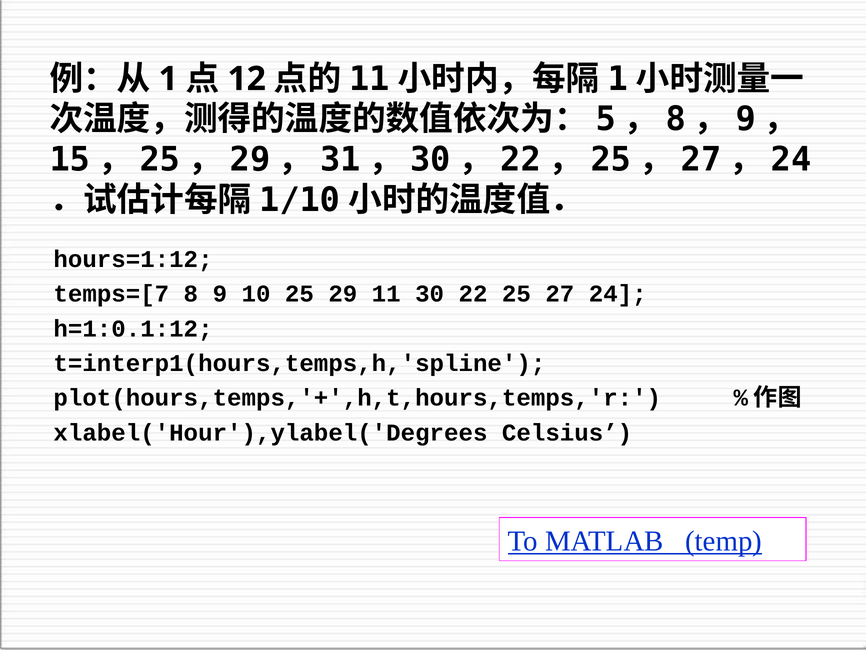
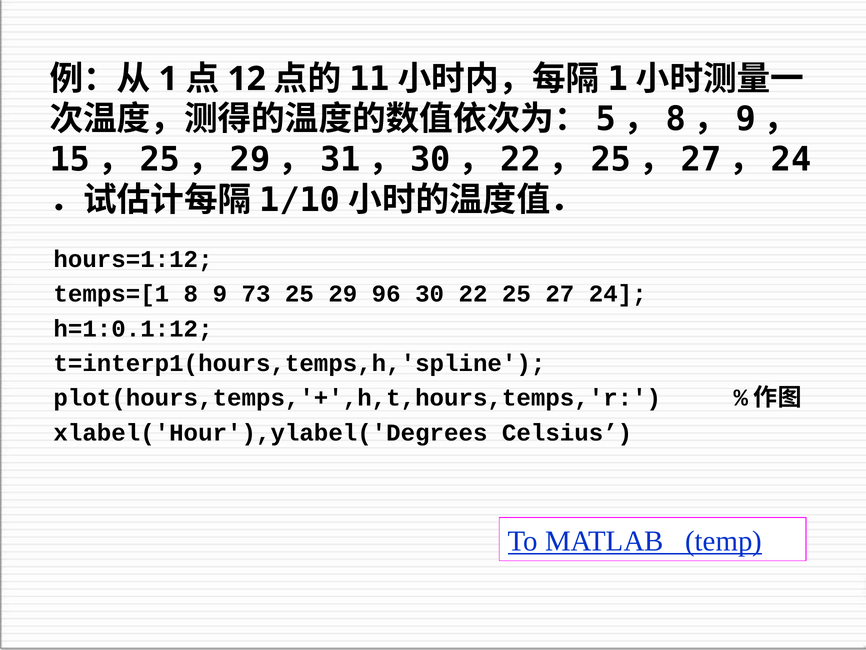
temps=[7: temps=[7 -> temps=[1
10: 10 -> 73
11: 11 -> 96
